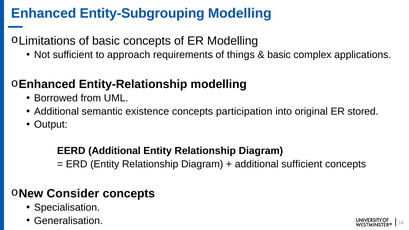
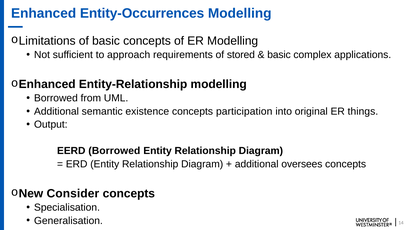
Entity-Subgrouping: Entity-Subgrouping -> Entity-Occurrences
things: things -> stored
stored: stored -> things
EERD Additional: Additional -> Borrowed
additional sufficient: sufficient -> oversees
